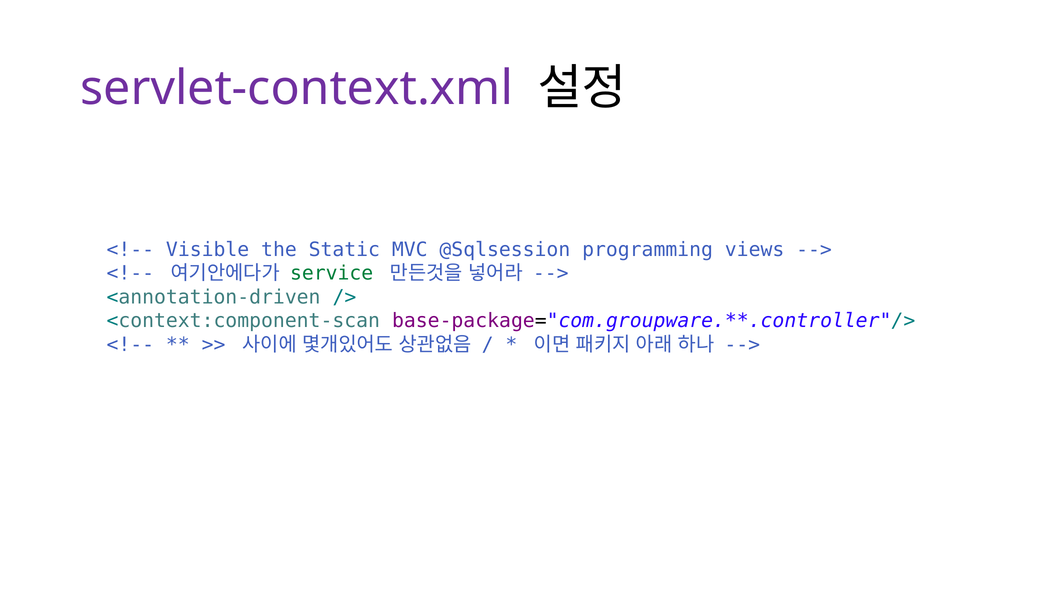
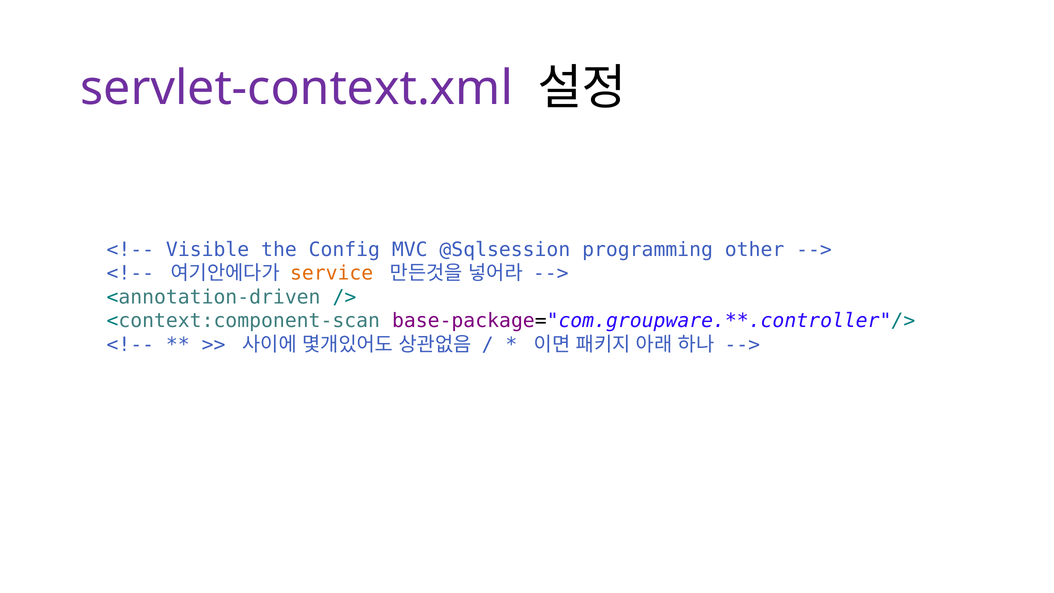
Static: Static -> Config
views: views -> other
service colour: green -> orange
